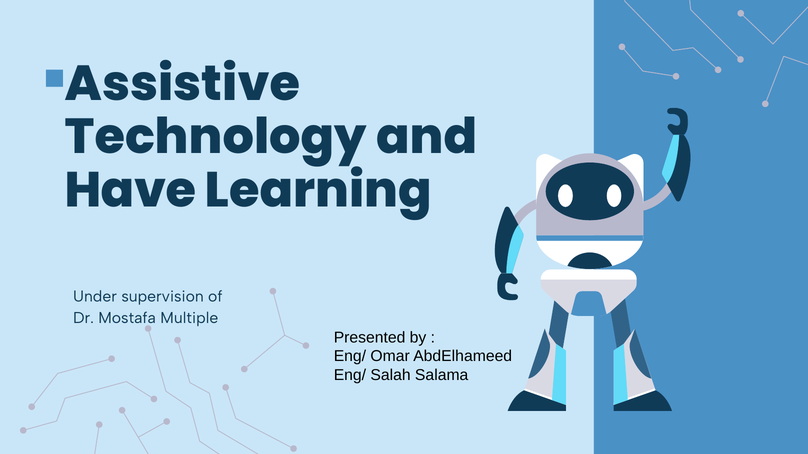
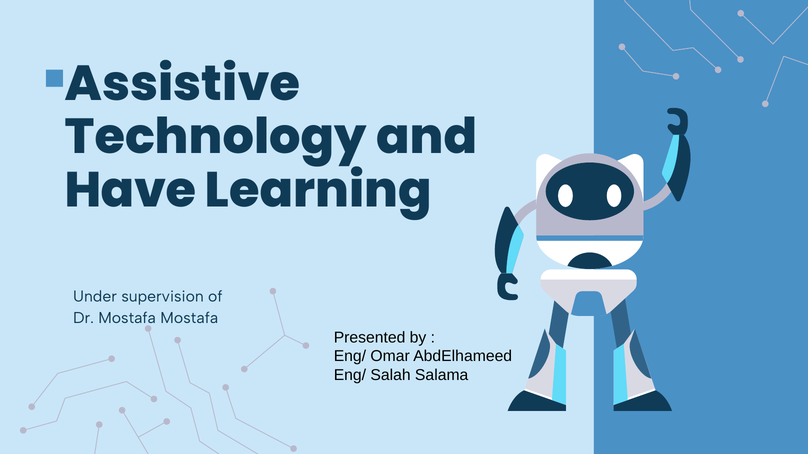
Mostafa Multiple: Multiple -> Mostafa
